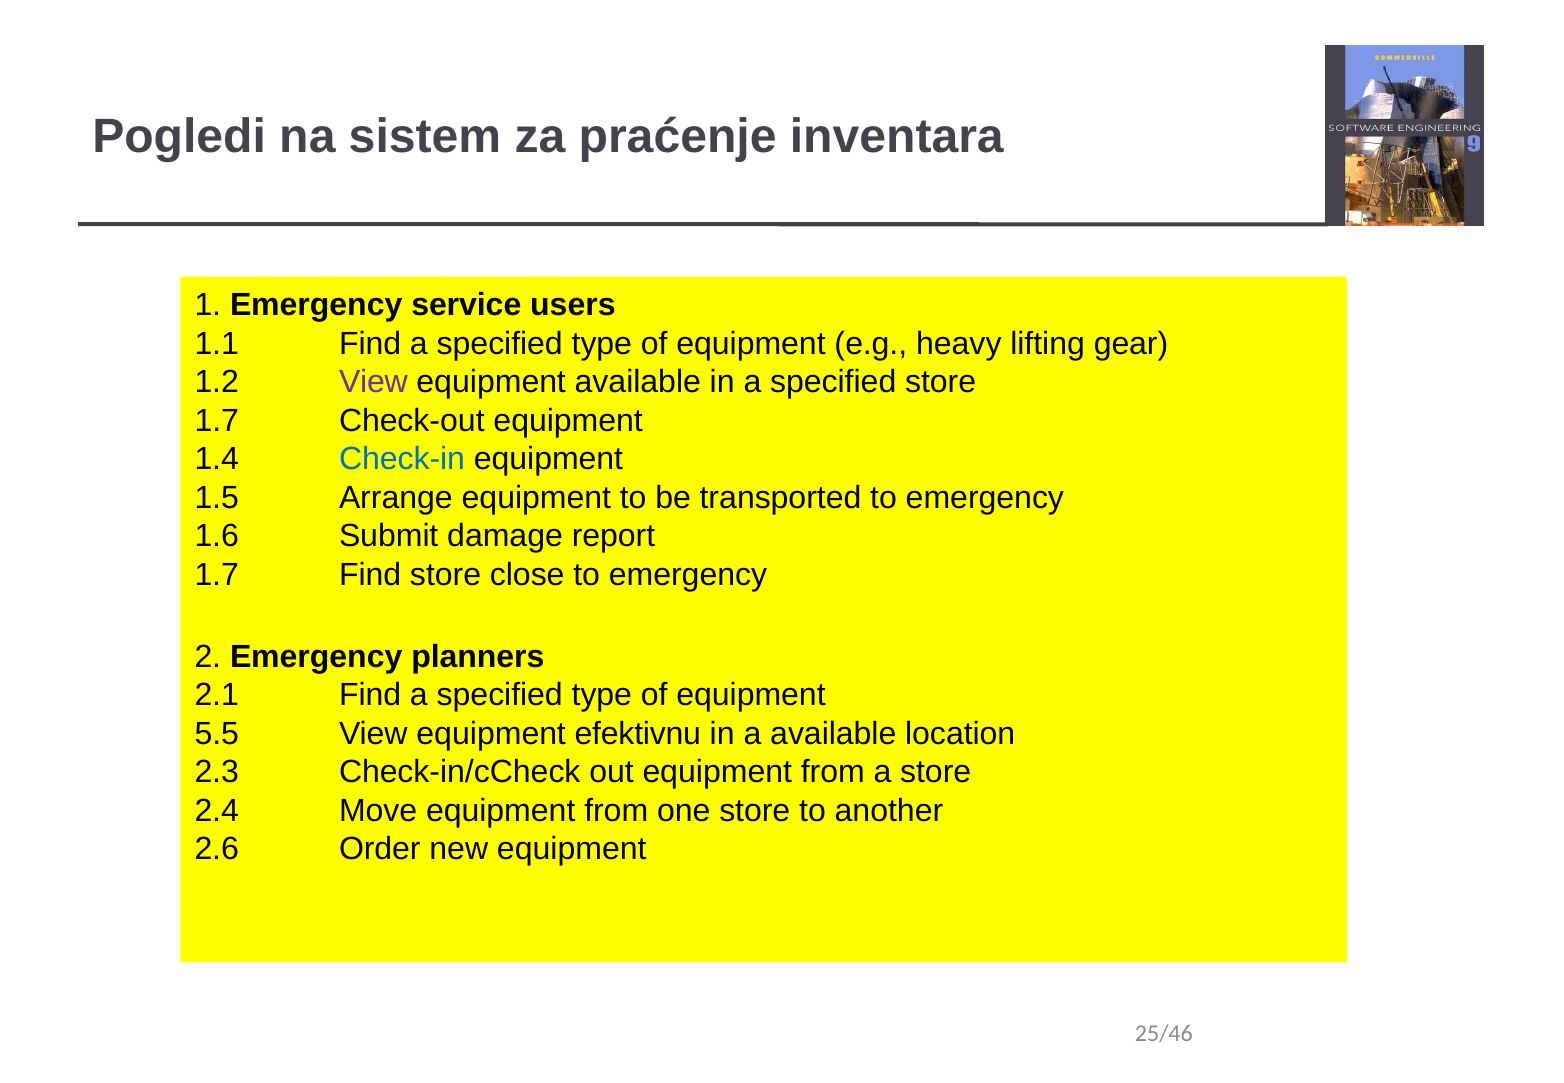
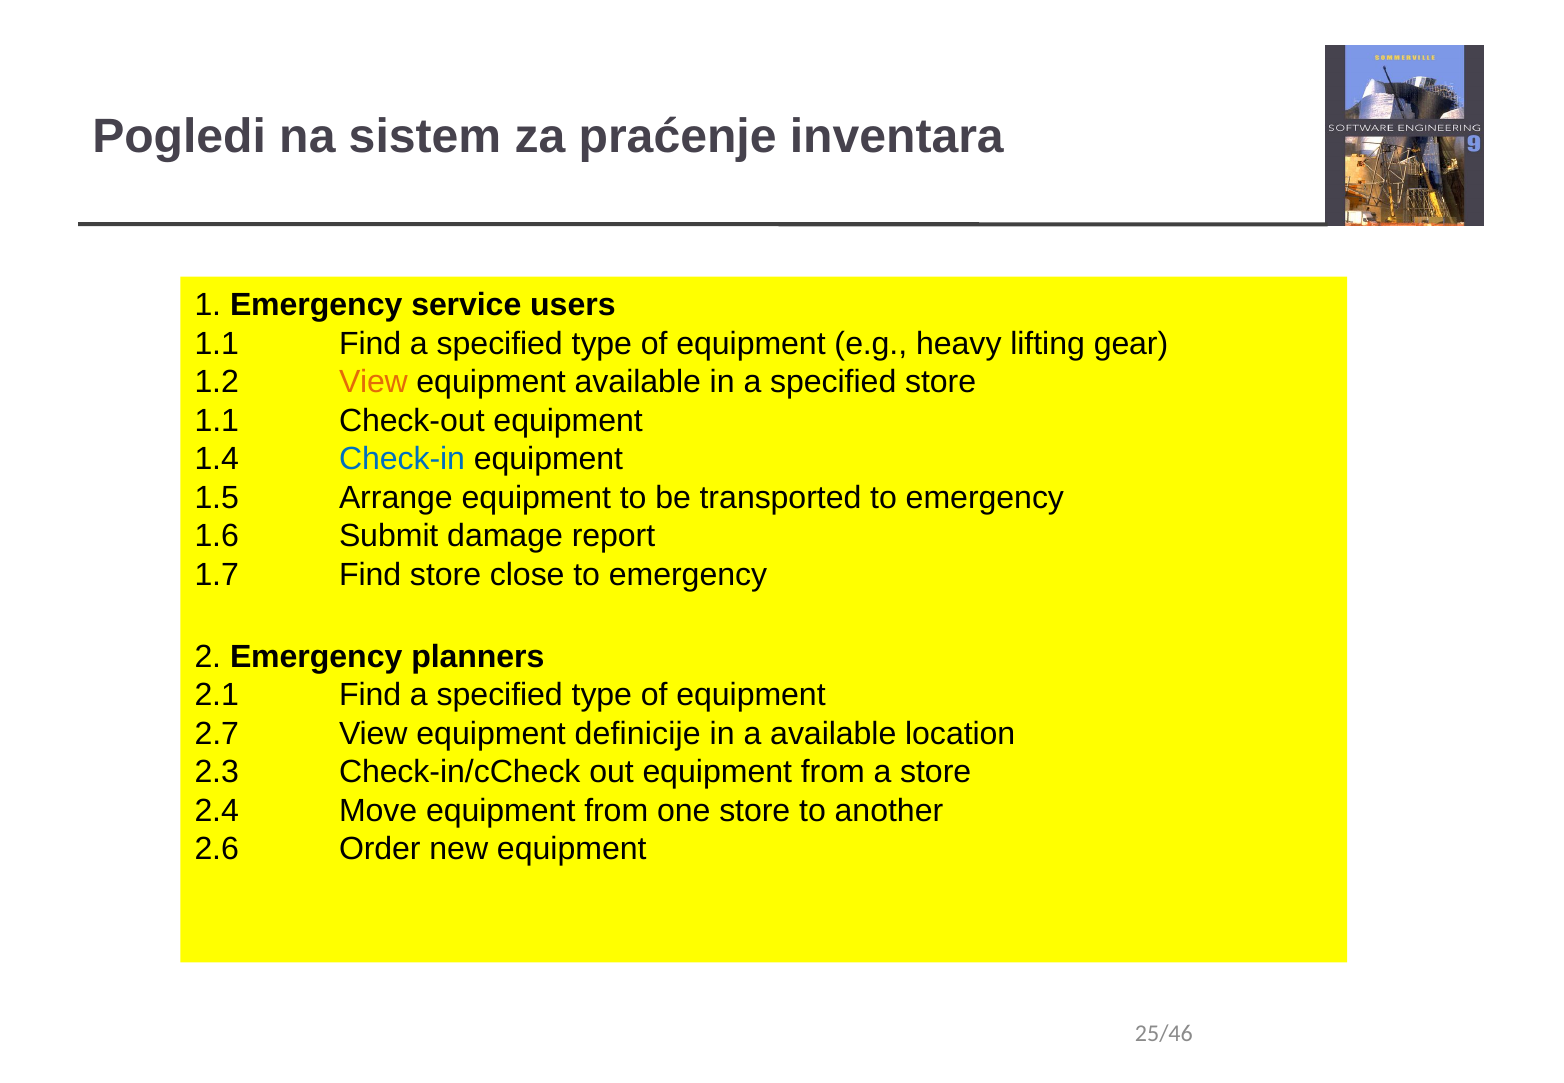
View at (373, 382) colour: purple -> orange
1.7 at (217, 421): 1.7 -> 1.1
5.5: 5.5 -> 2.7
efektivnu: efektivnu -> definicije
